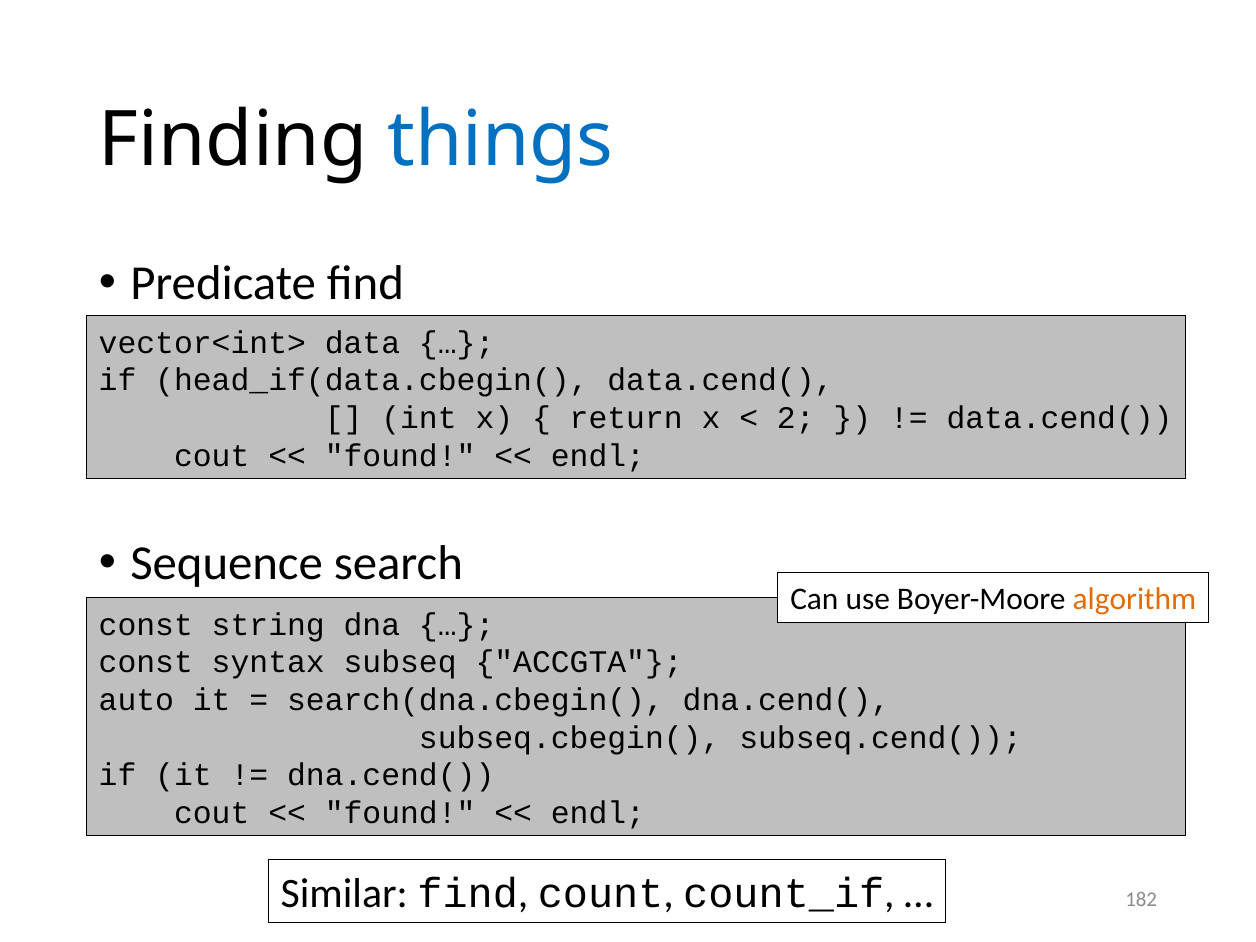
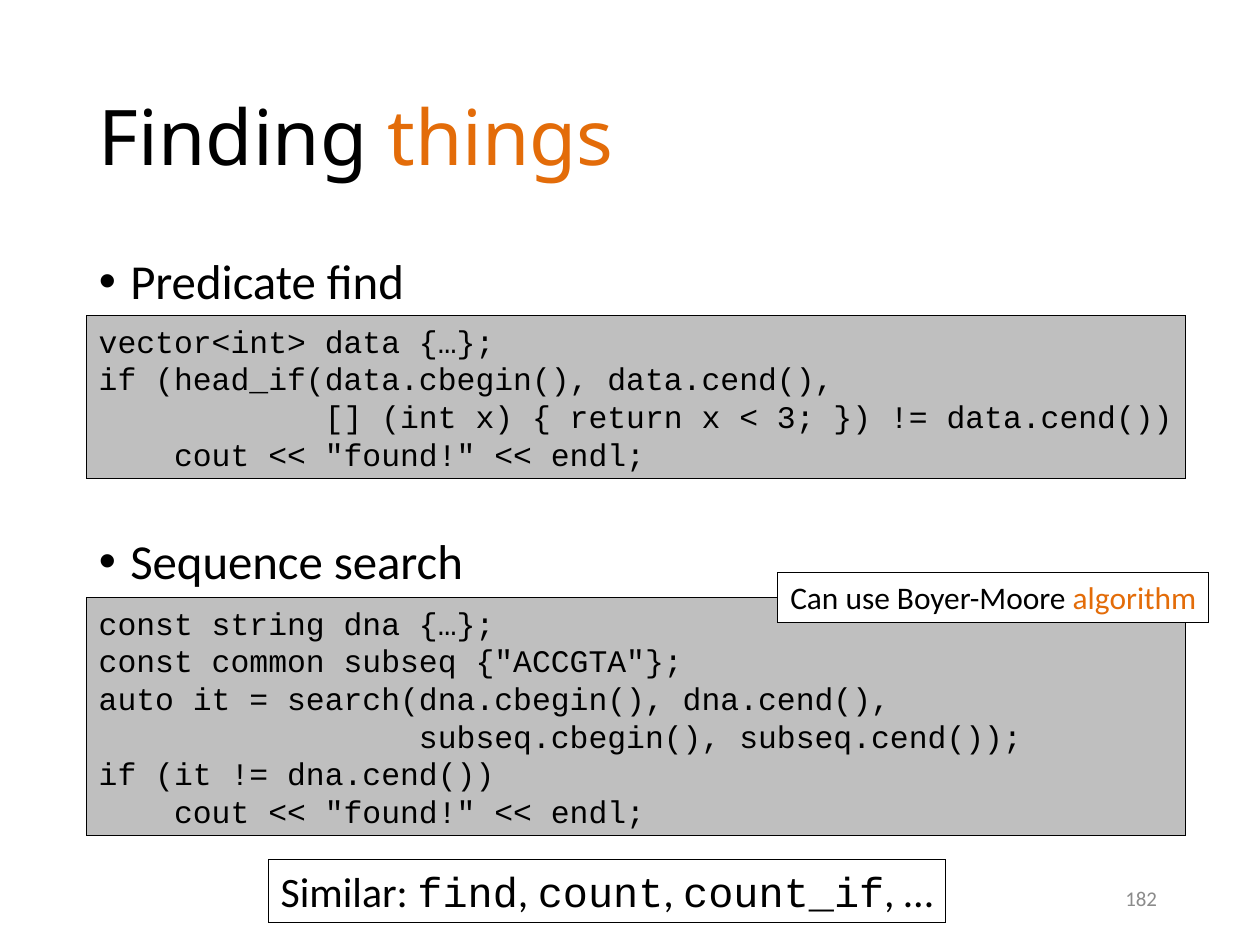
things colour: blue -> orange
2: 2 -> 3
syntax: syntax -> common
